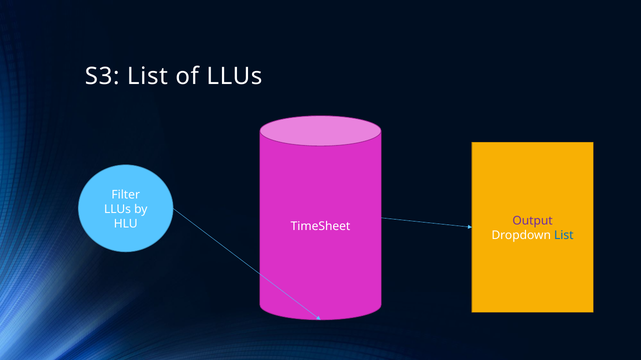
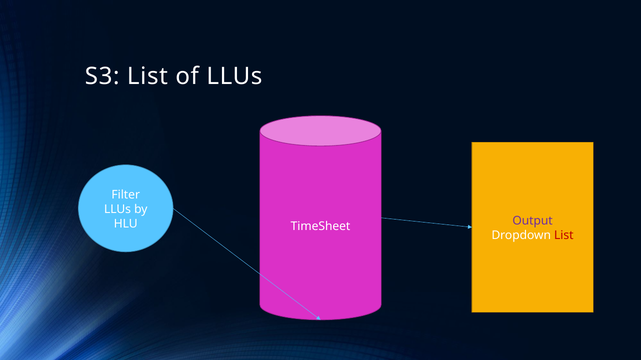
List at (564, 236) colour: blue -> red
